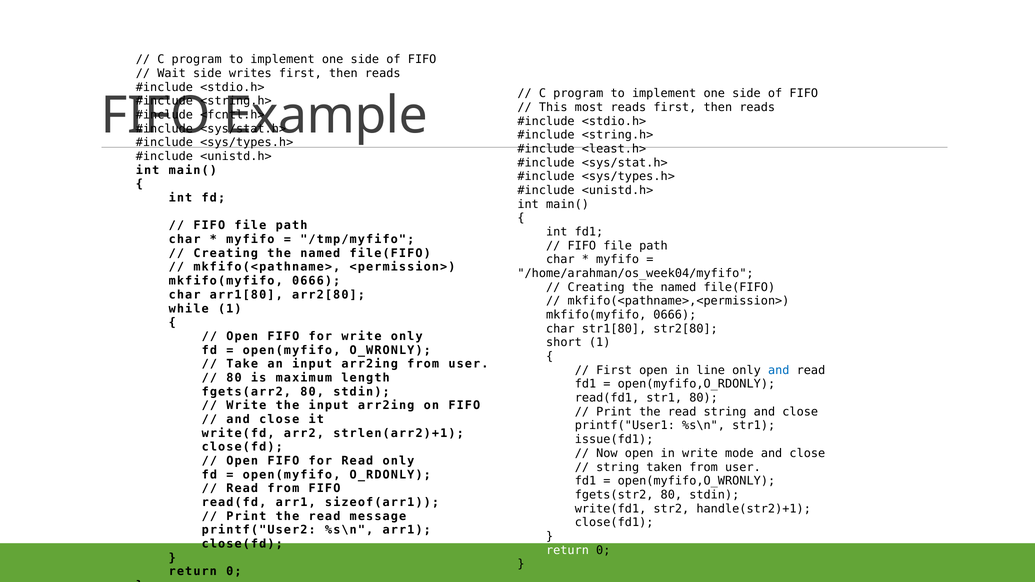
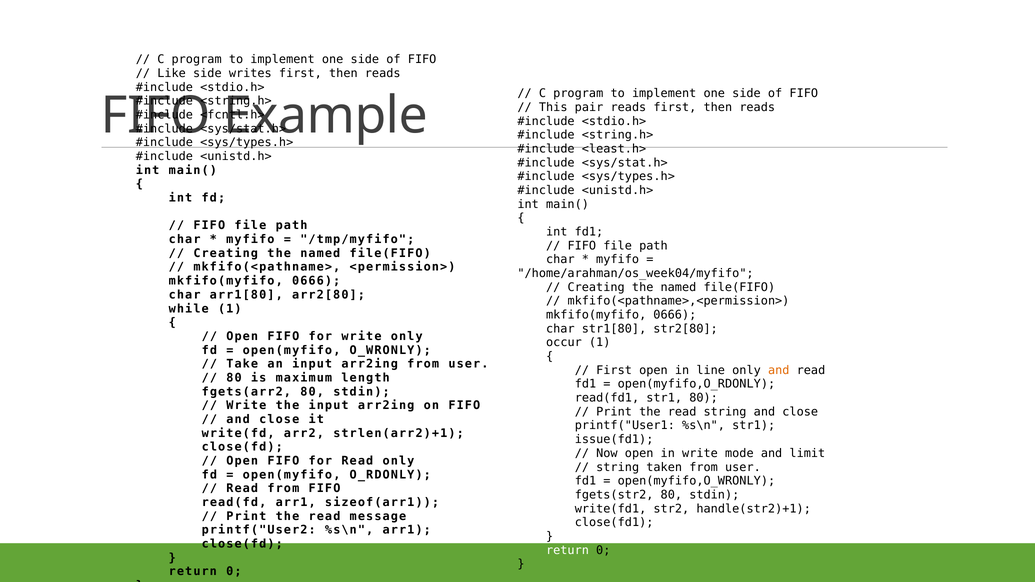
Wait: Wait -> Like
most: most -> pair
short: short -> occur
and at (779, 370) colour: blue -> orange
mode and close: close -> limit
